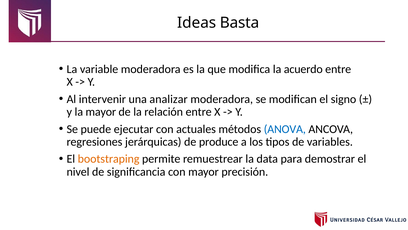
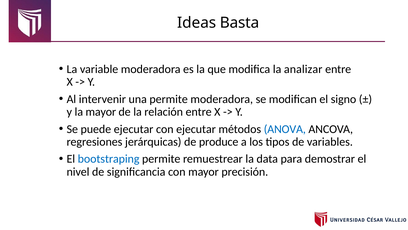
acuerdo: acuerdo -> analizar
una analizar: analizar -> permite
con actuales: actuales -> ejecutar
bootstraping colour: orange -> blue
